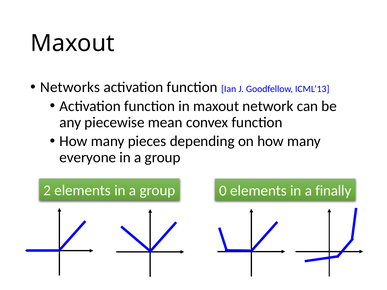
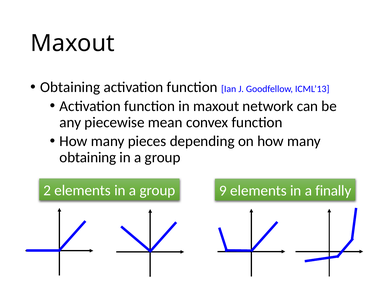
Networks at (70, 87): Networks -> Obtaining
everyone at (88, 158): everyone -> obtaining
0: 0 -> 9
